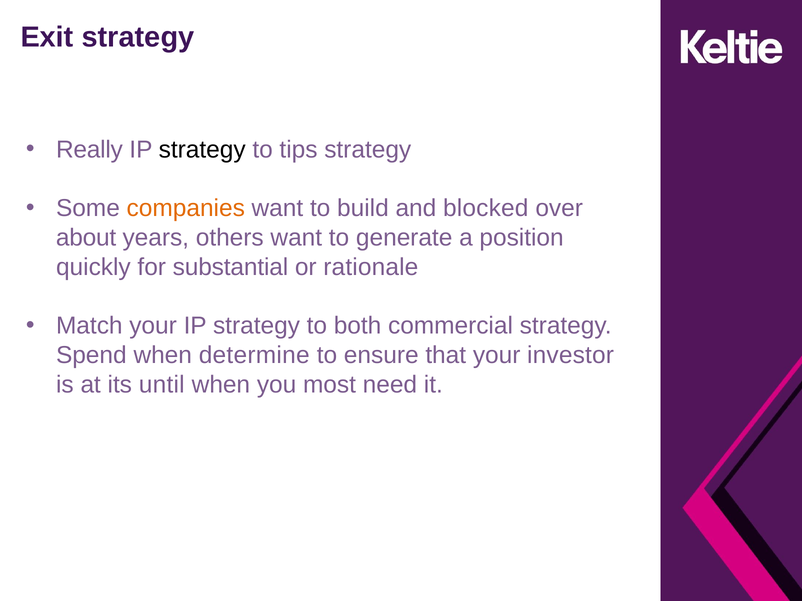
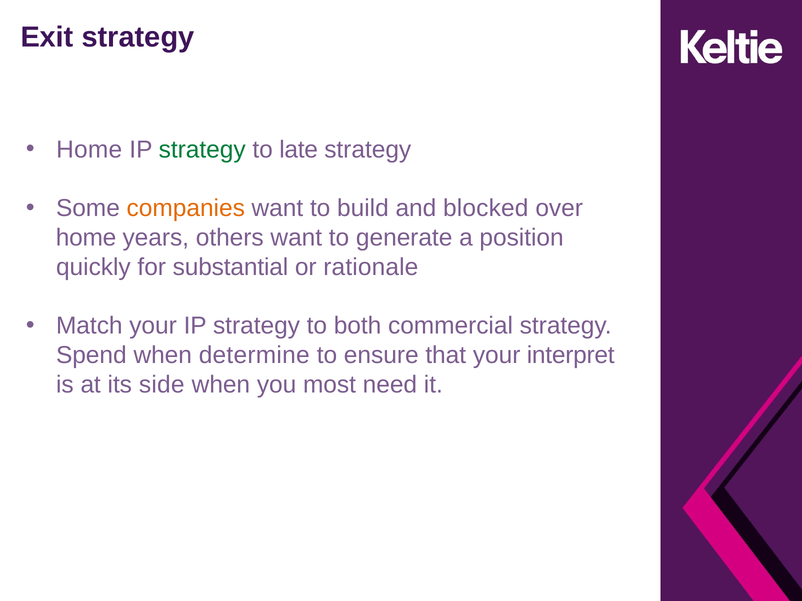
Really at (89, 150): Really -> Home
strategy at (202, 150) colour: black -> green
tips: tips -> late
about at (86, 238): about -> home
investor: investor -> interpret
until: until -> side
